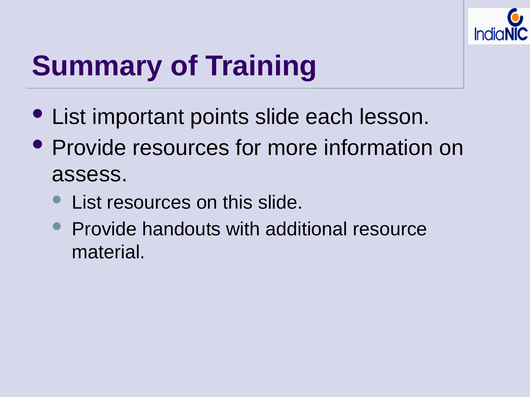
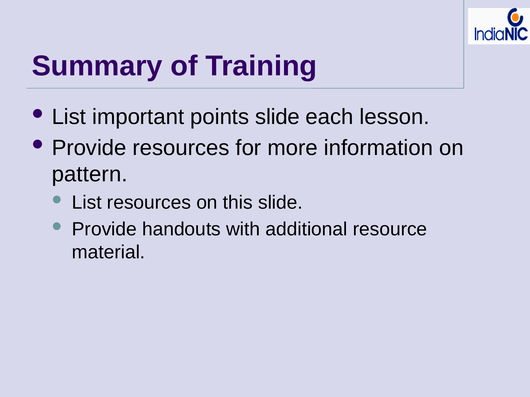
assess: assess -> pattern
